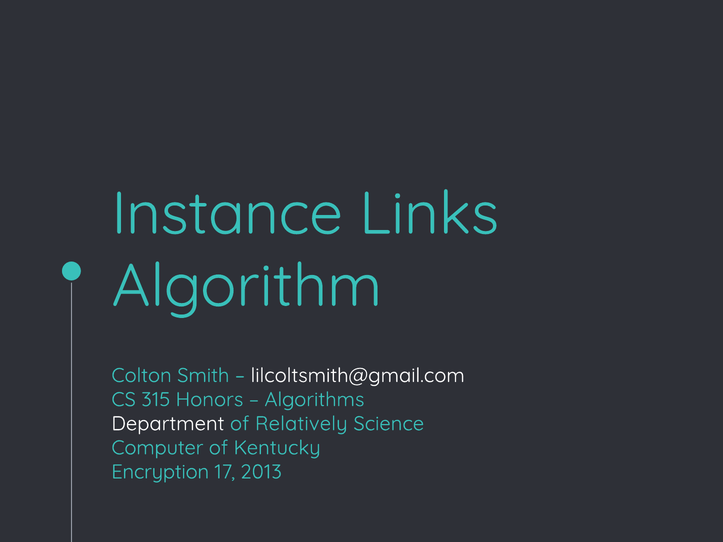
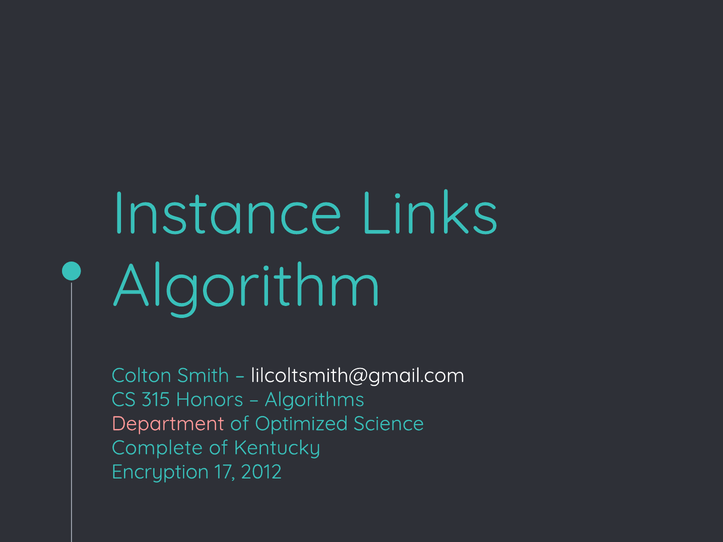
Department colour: white -> pink
Relatively: Relatively -> Optimized
Computer: Computer -> Complete
2013: 2013 -> 2012
